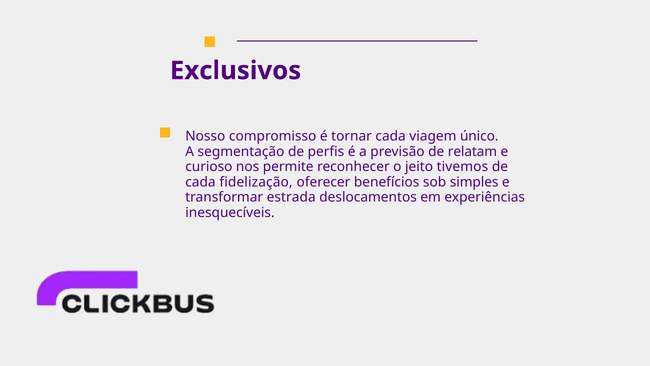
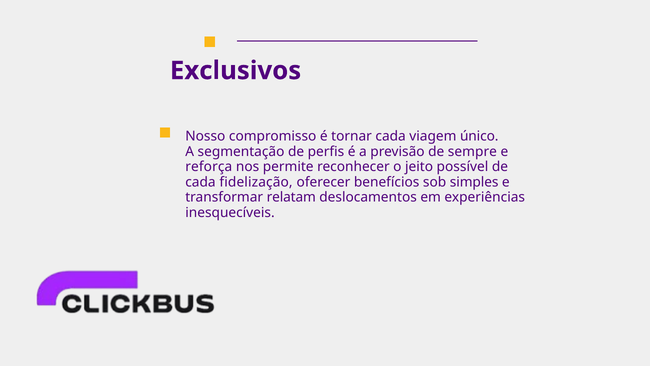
relatam: relatam -> sempre
curioso: curioso -> reforça
tivemos: tivemos -> possível
estrada: estrada -> relatam
